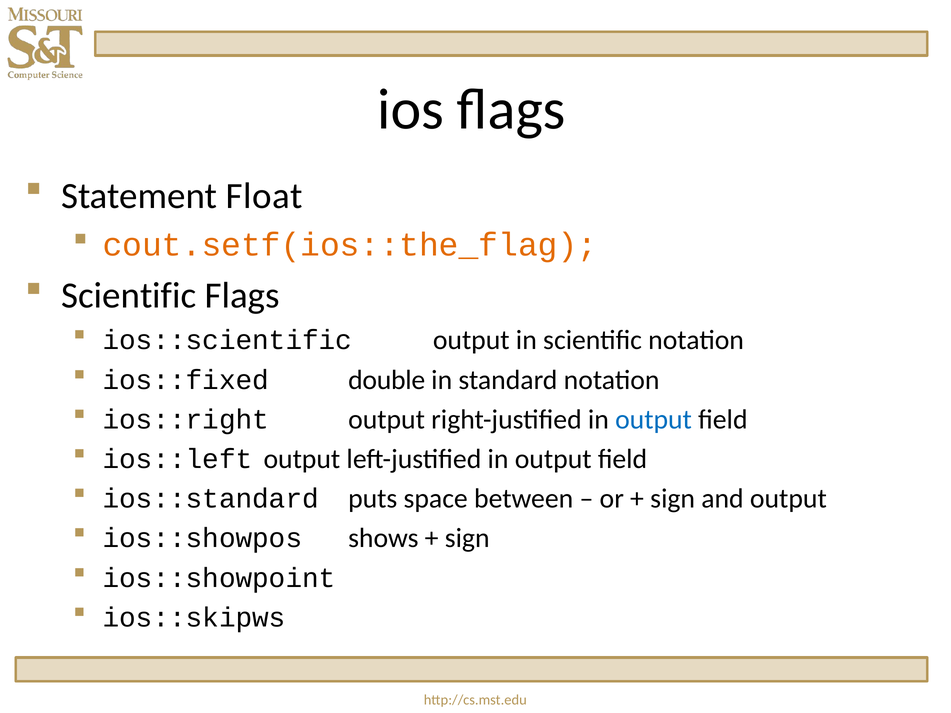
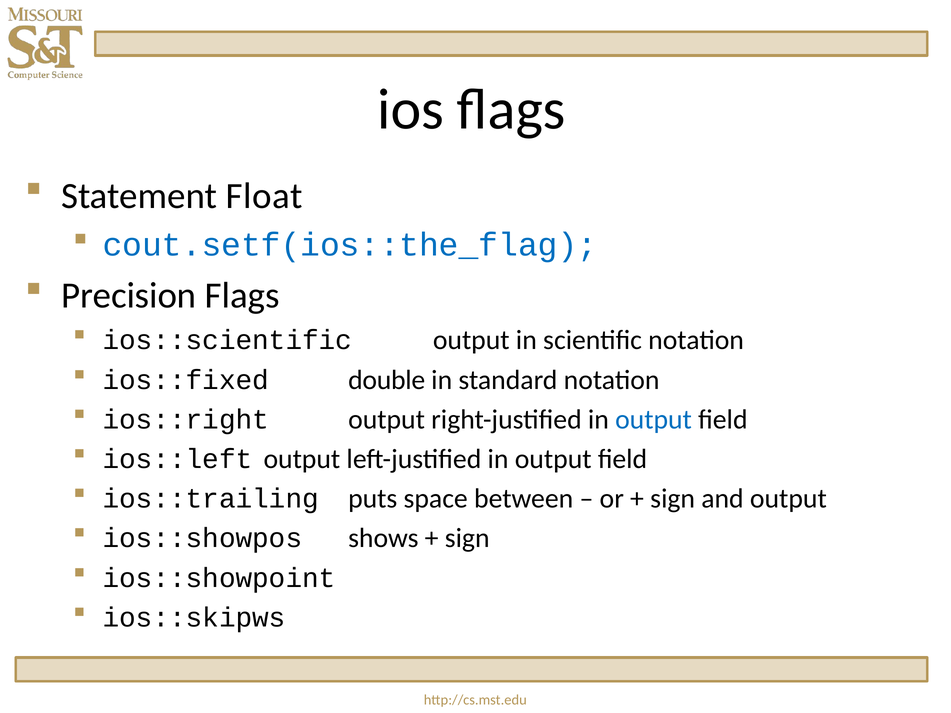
cout.setf(ios::the_flag colour: orange -> blue
Scientific at (129, 296): Scientific -> Precision
ios::standard: ios::standard -> ios::trailing
